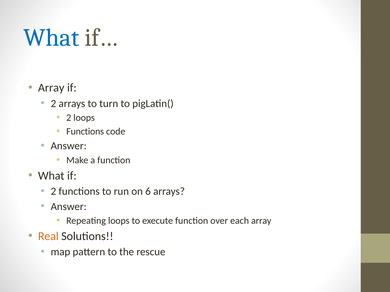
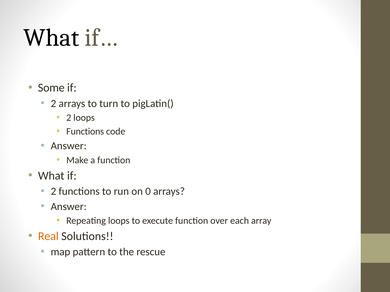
What at (51, 38) colour: blue -> black
Array at (51, 88): Array -> Some
6: 6 -> 0
